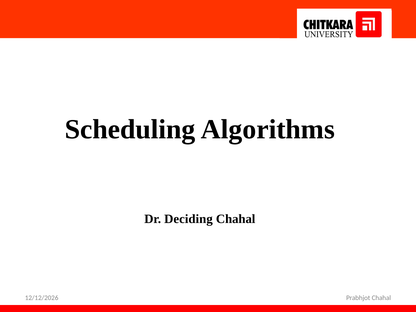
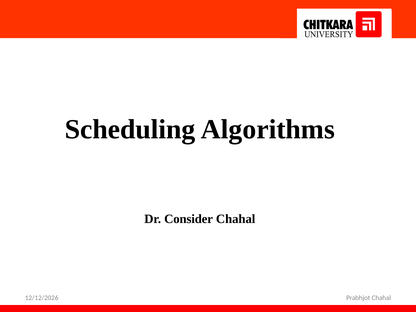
Deciding: Deciding -> Consider
